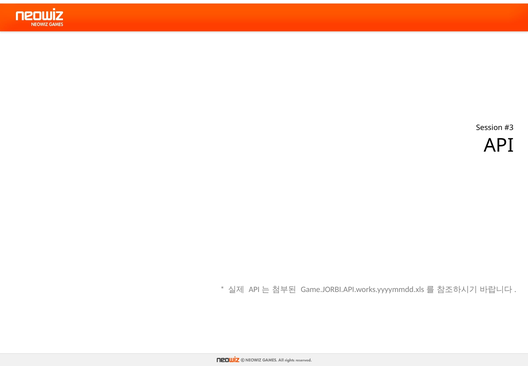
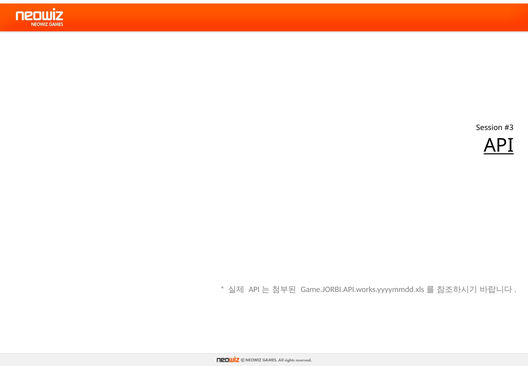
API underline: none -> present
